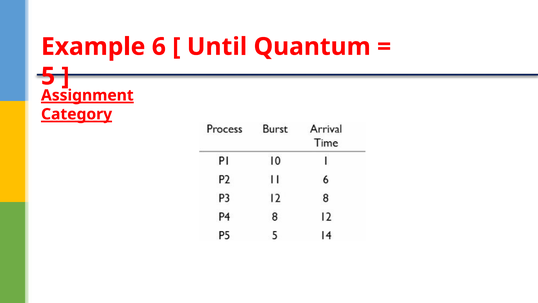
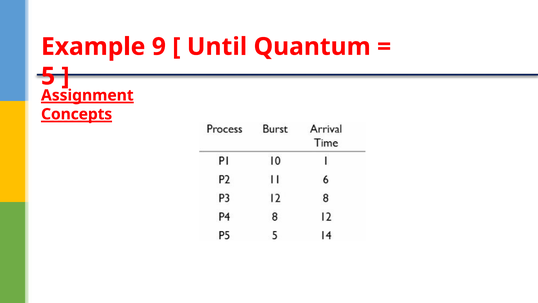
6: 6 -> 9
Category: Category -> Concepts
